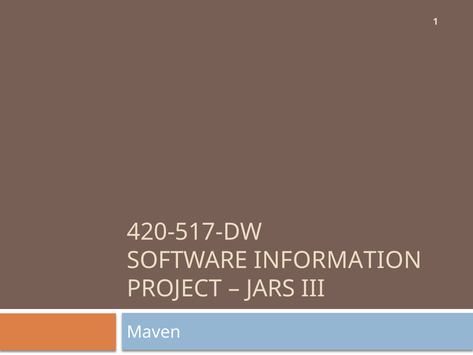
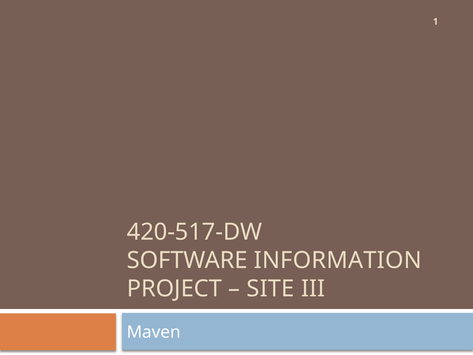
JARS: JARS -> SITE
